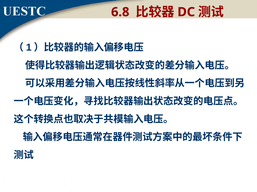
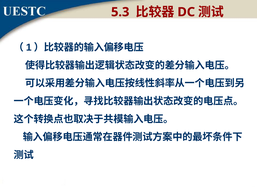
6.8: 6.8 -> 5.3
